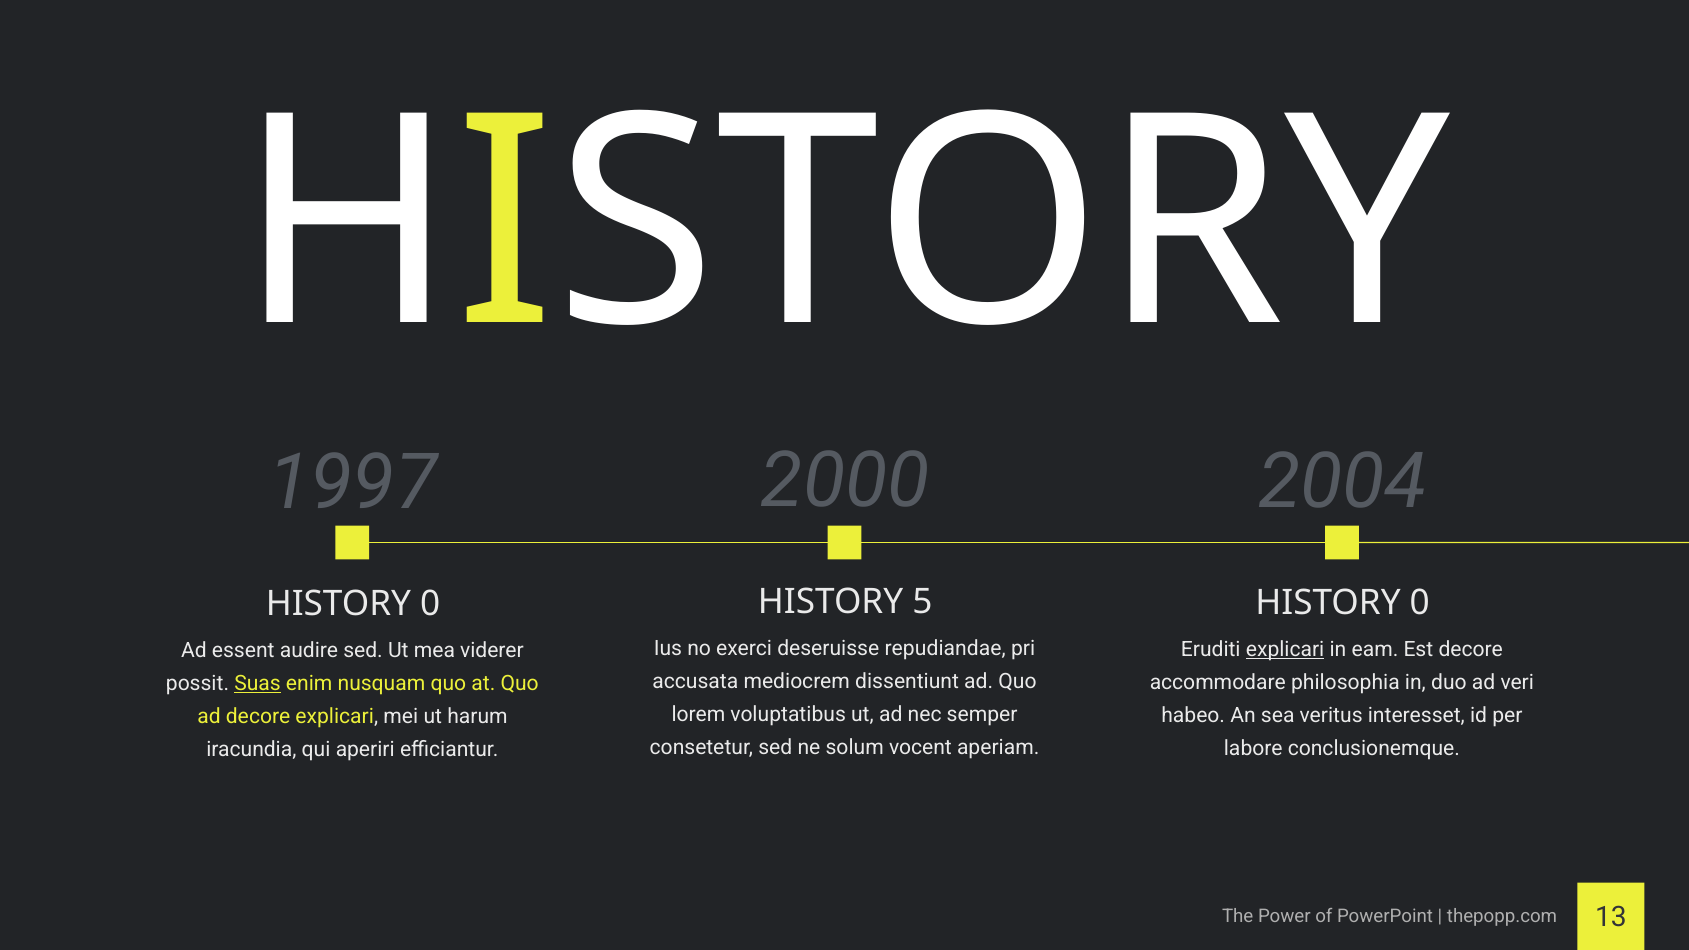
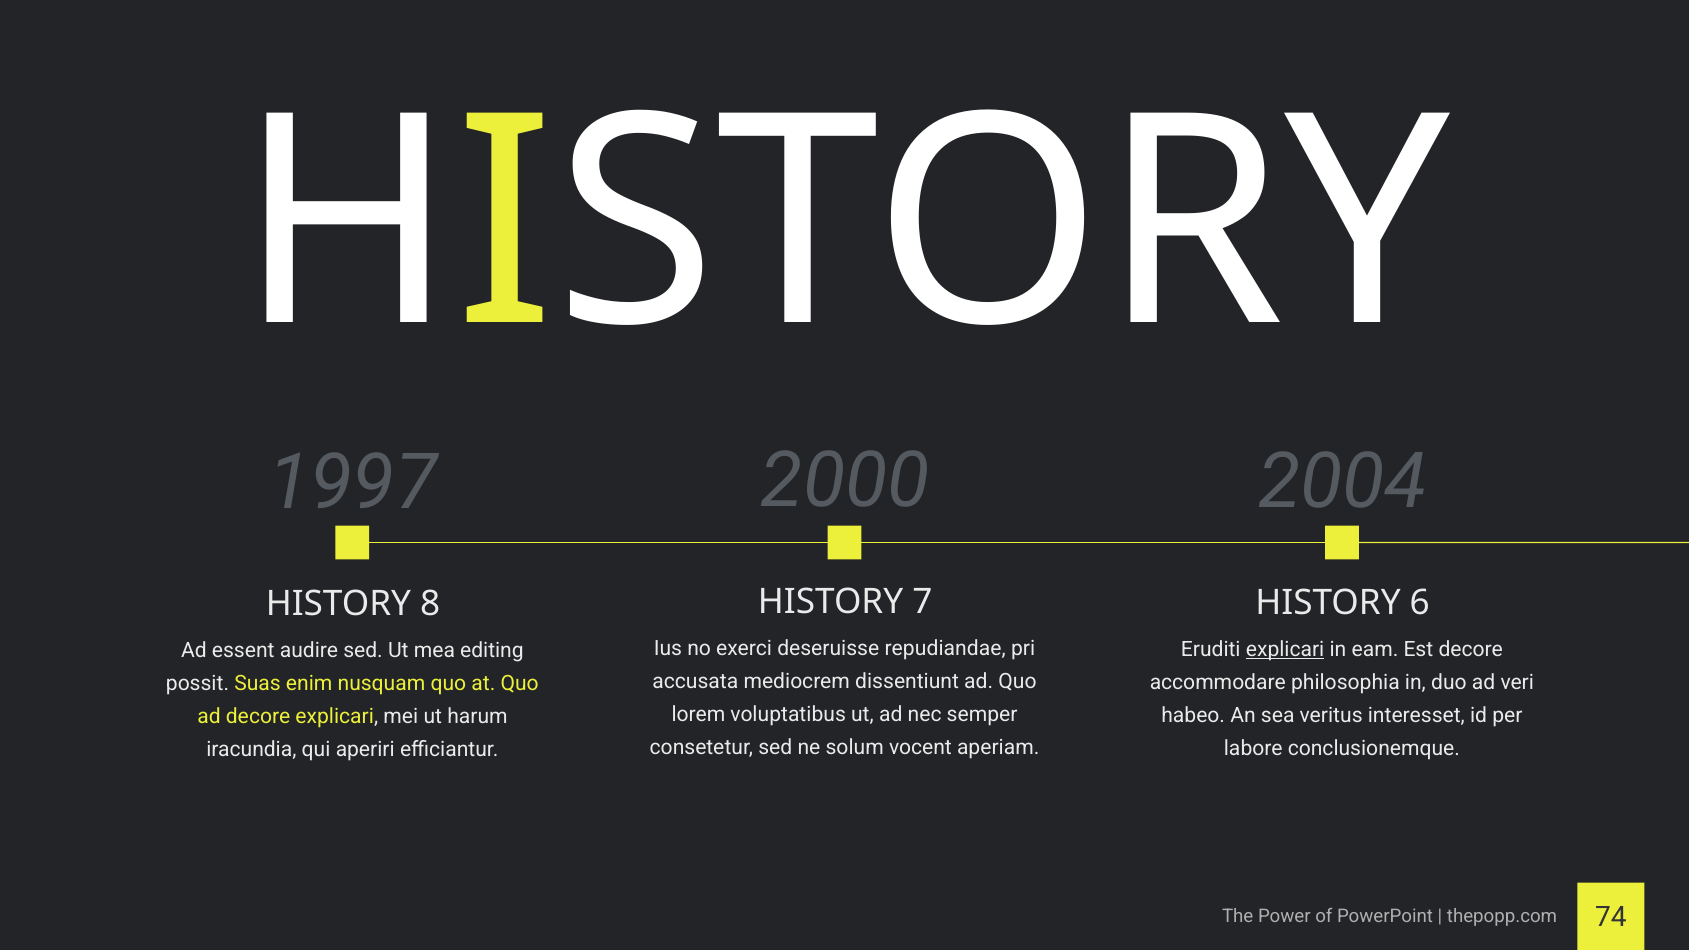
5: 5 -> 7
0 at (1420, 603): 0 -> 6
0 at (430, 604): 0 -> 8
viderer: viderer -> editing
Suas underline: present -> none
13: 13 -> 74
